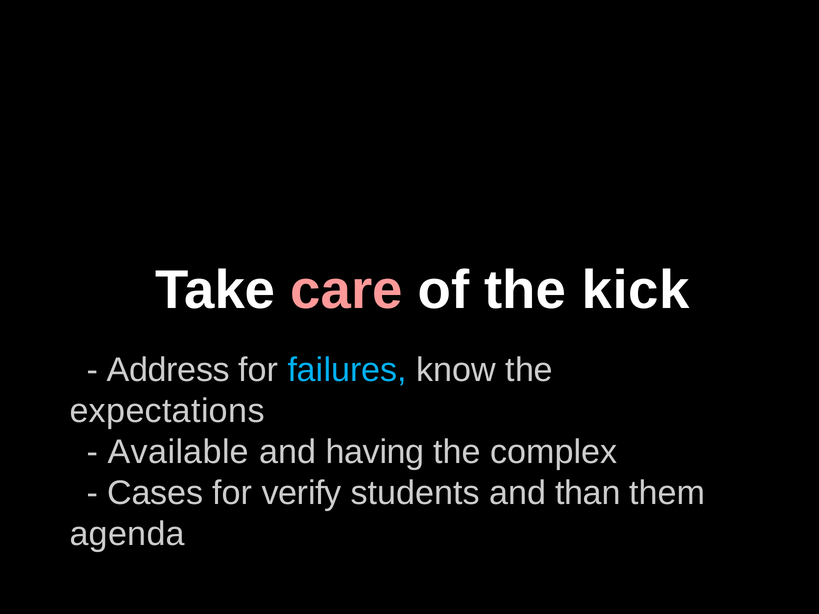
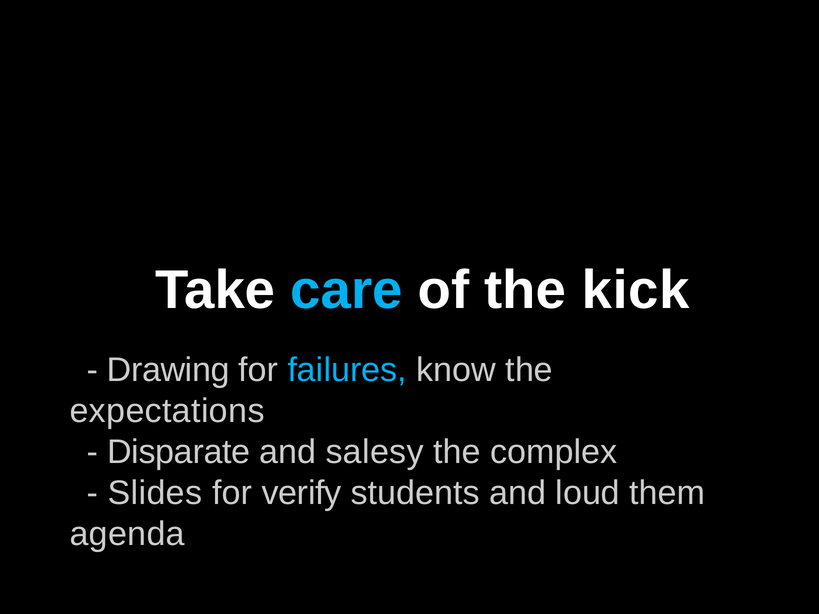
care colour: pink -> light blue
Address: Address -> Drawing
Available: Available -> Disparate
having: having -> salesy
Cases: Cases -> Slides
than: than -> loud
